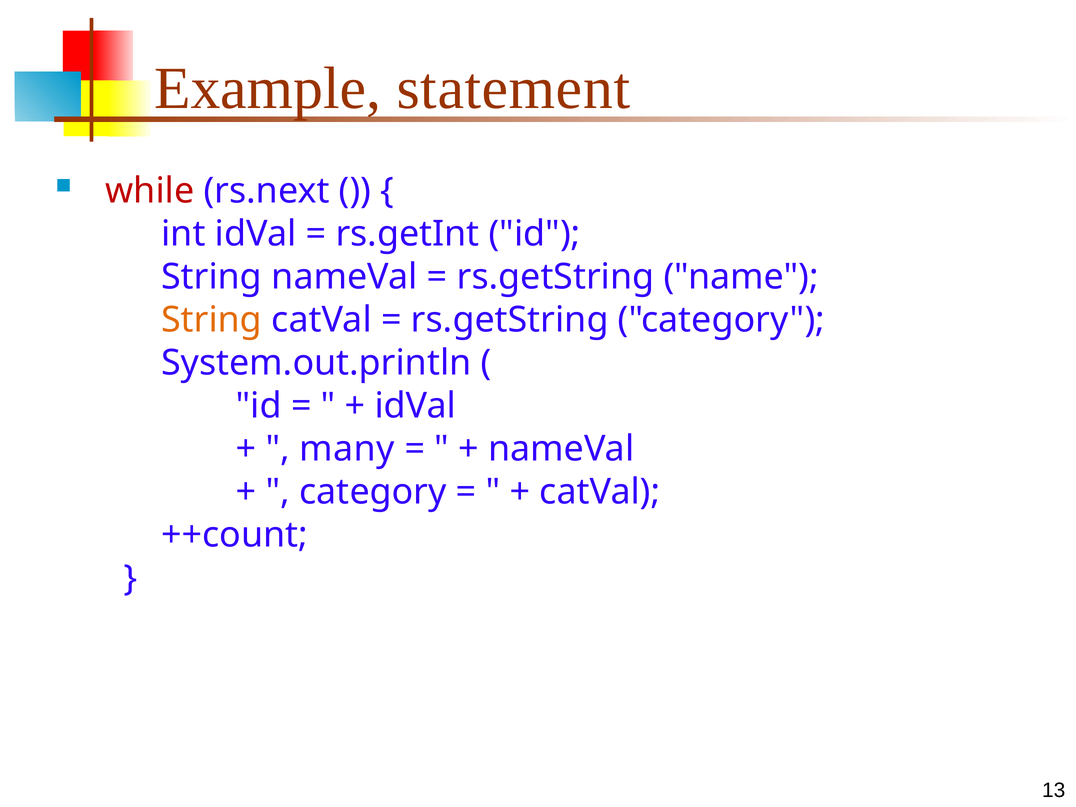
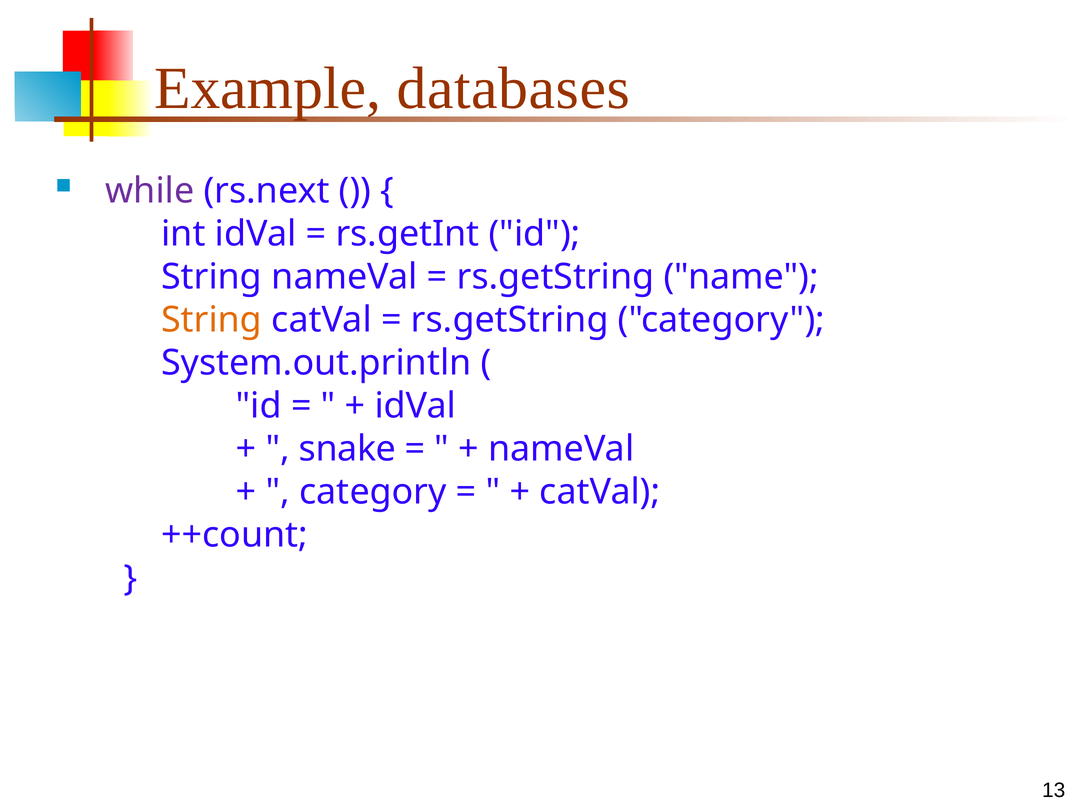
statement: statement -> databases
while colour: red -> purple
many: many -> snake
